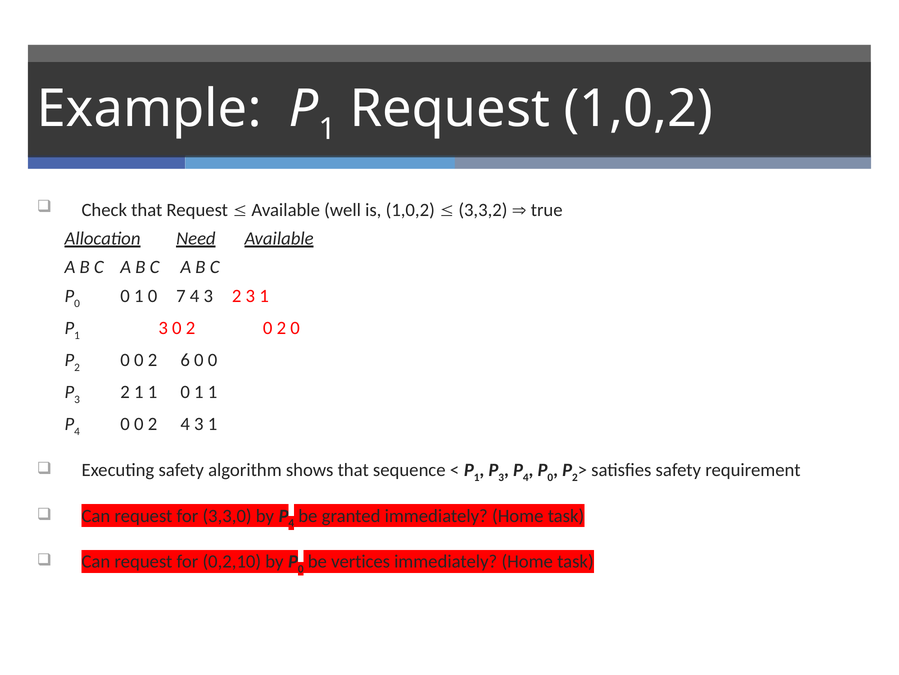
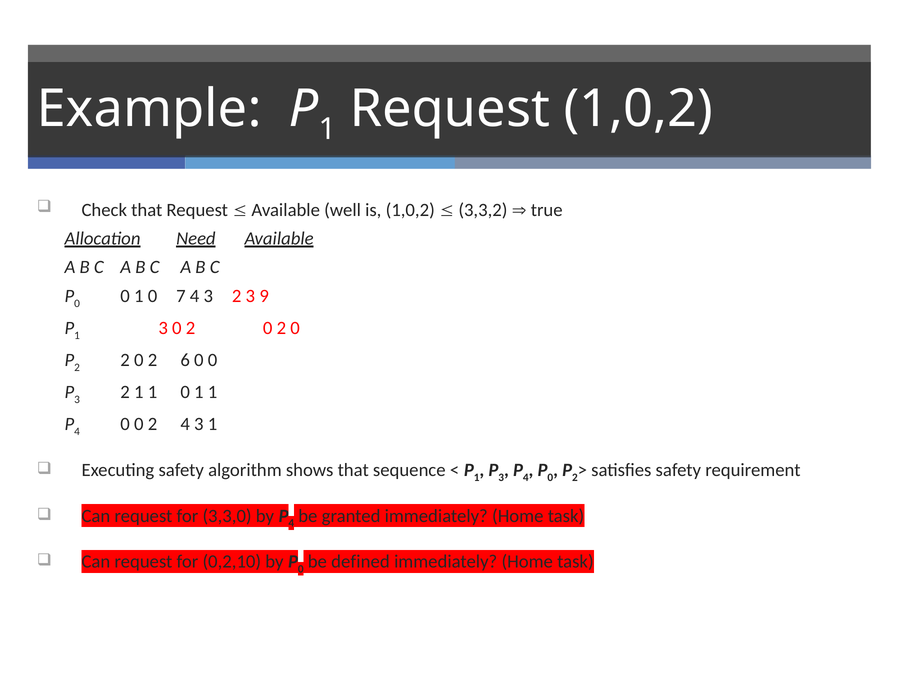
2 3 1: 1 -> 9
0 at (125, 360): 0 -> 2
vertices: vertices -> defined
